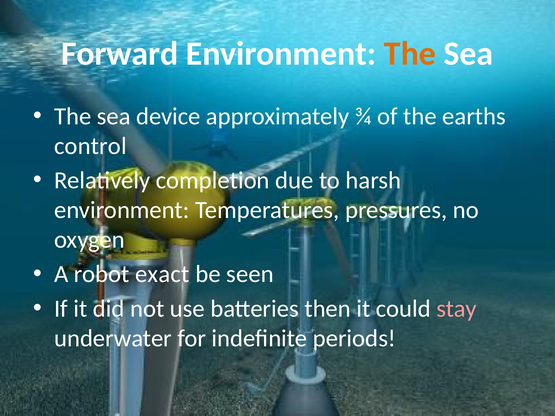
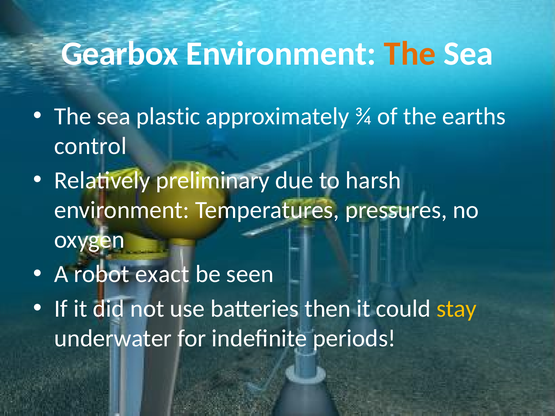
Forward: Forward -> Gearbox
device: device -> plastic
completion: completion -> preliminary
stay colour: pink -> yellow
